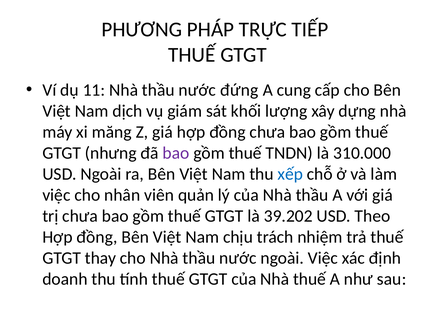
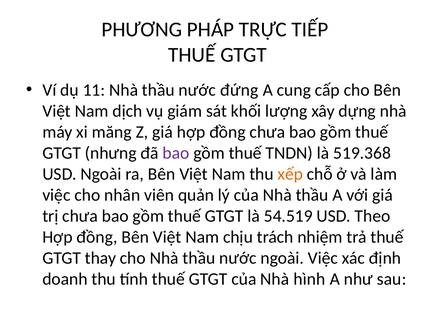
310.000: 310.000 -> 519.368
xếp colour: blue -> orange
39.202: 39.202 -> 54.519
Nhà thuế: thuế -> hình
